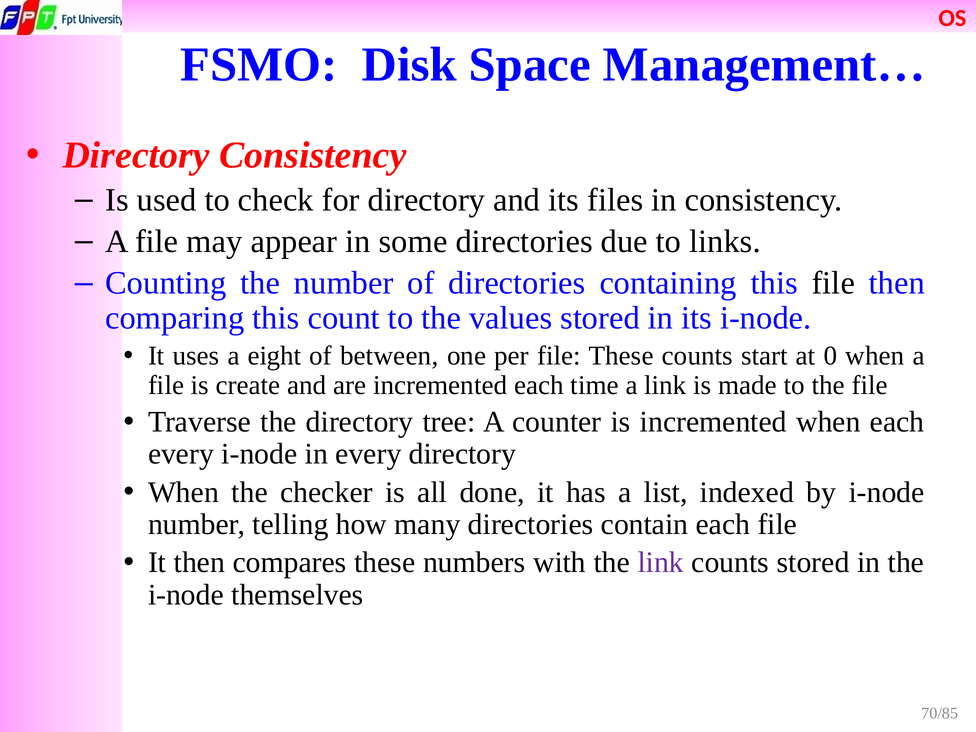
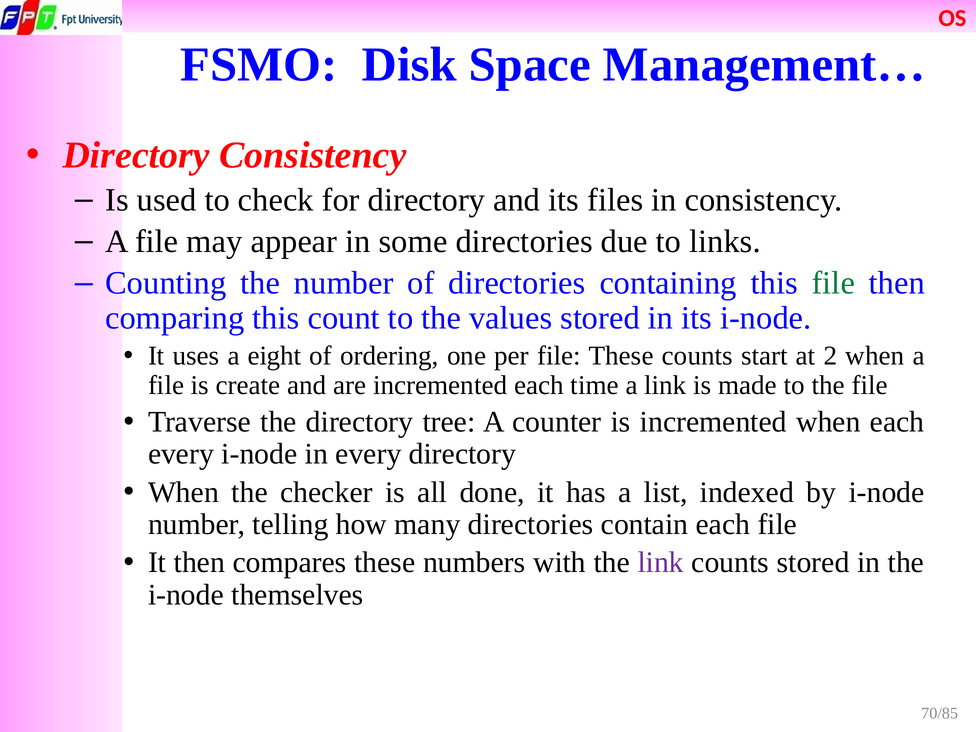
file at (833, 283) colour: black -> green
between: between -> ordering
0: 0 -> 2
